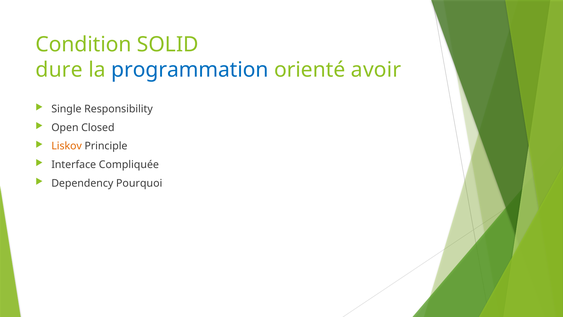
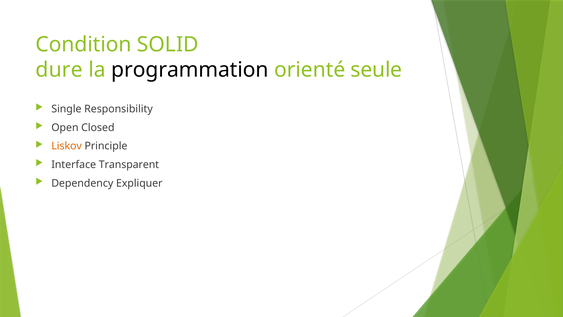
programmation colour: blue -> black
avoir: avoir -> seule
Compliquée: Compliquée -> Transparent
Pourquoi: Pourquoi -> Expliquer
